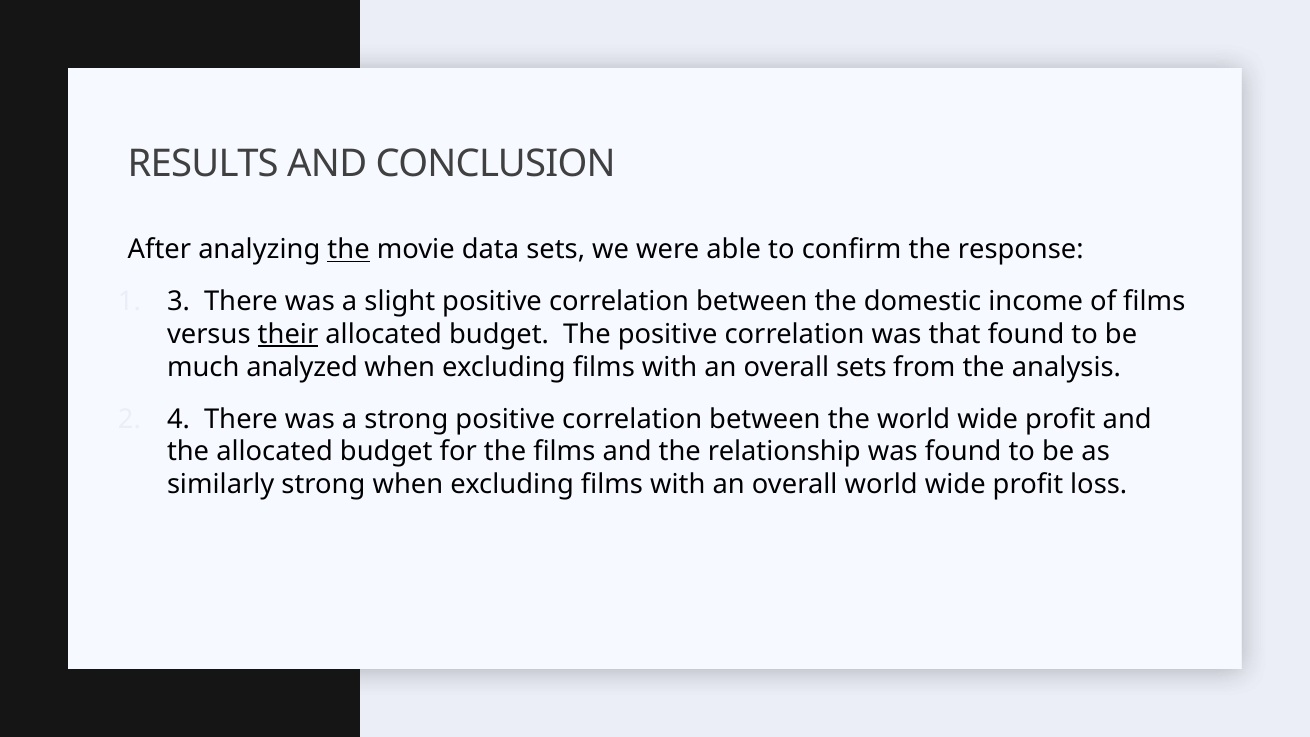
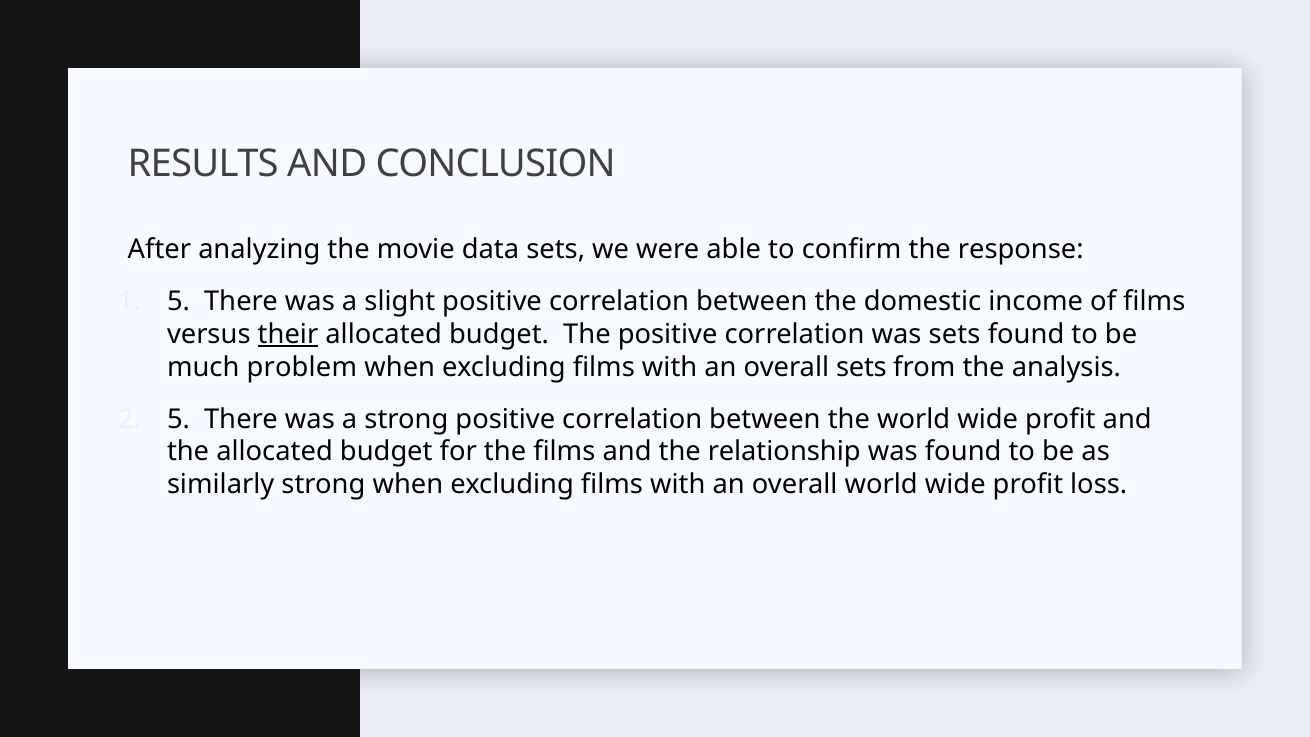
the at (349, 250) underline: present -> none
1 3: 3 -> 5
was that: that -> sets
analyzed: analyzed -> problem
2 4: 4 -> 5
